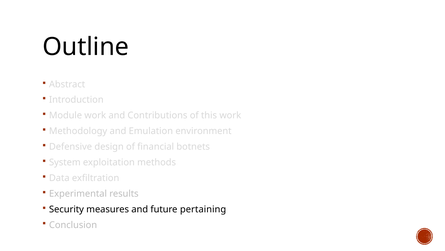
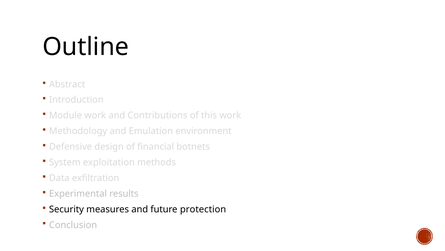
pertaining: pertaining -> protection
